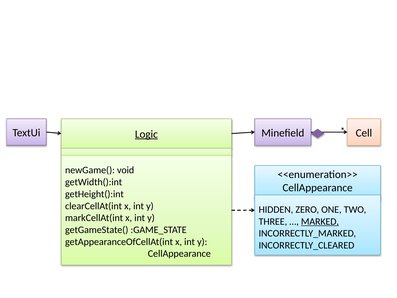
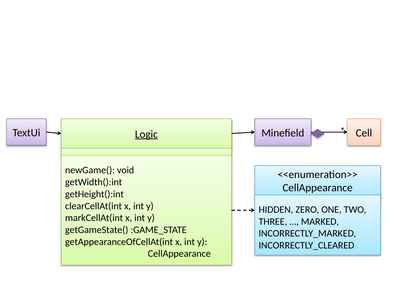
MARKED underline: present -> none
